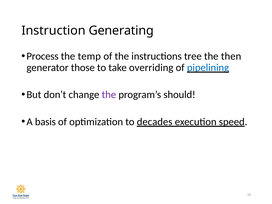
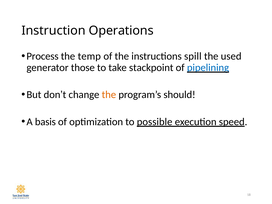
Generating: Generating -> Operations
tree: tree -> spill
then: then -> used
overriding: overriding -> stackpoint
the at (109, 95) colour: purple -> orange
decades: decades -> possible
